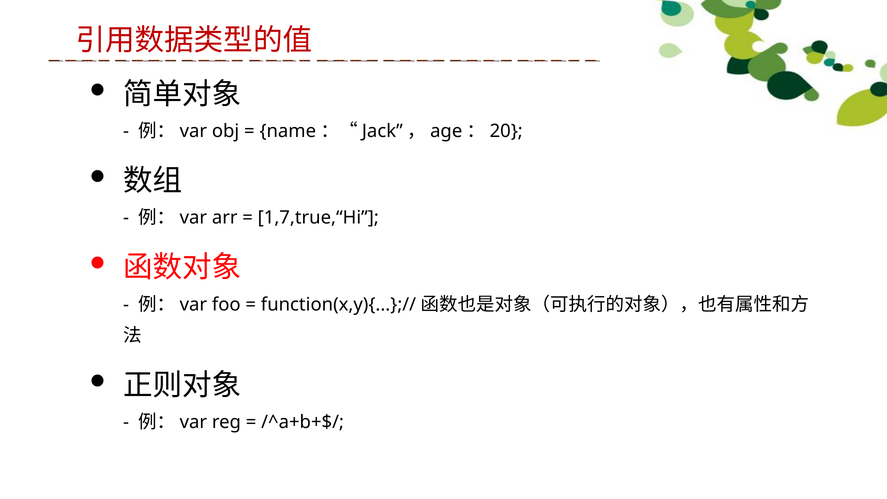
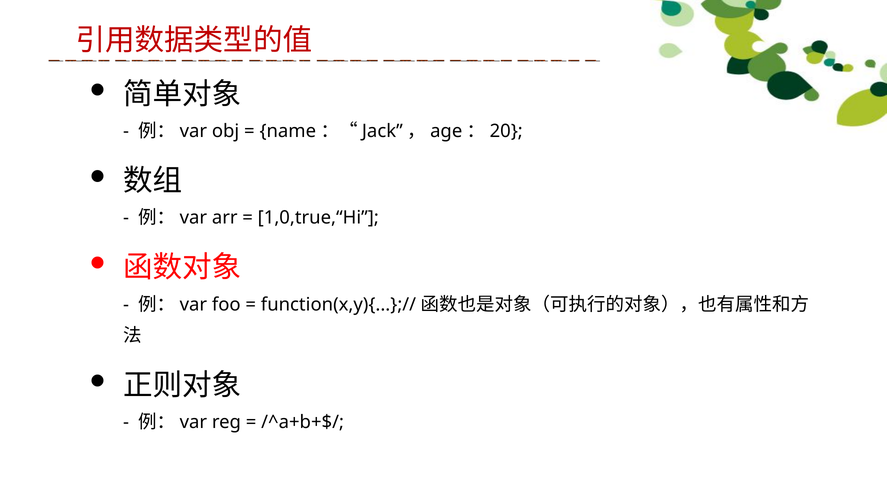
1,7,true,“Hi: 1,7,true,“Hi -> 1,0,true,“Hi
